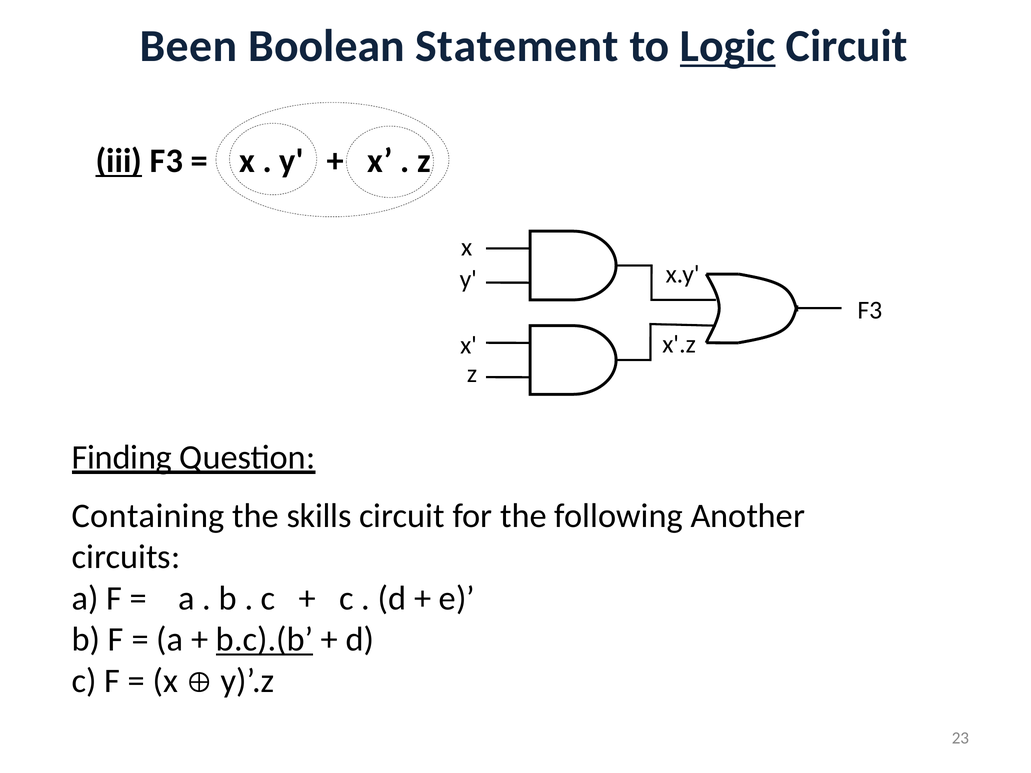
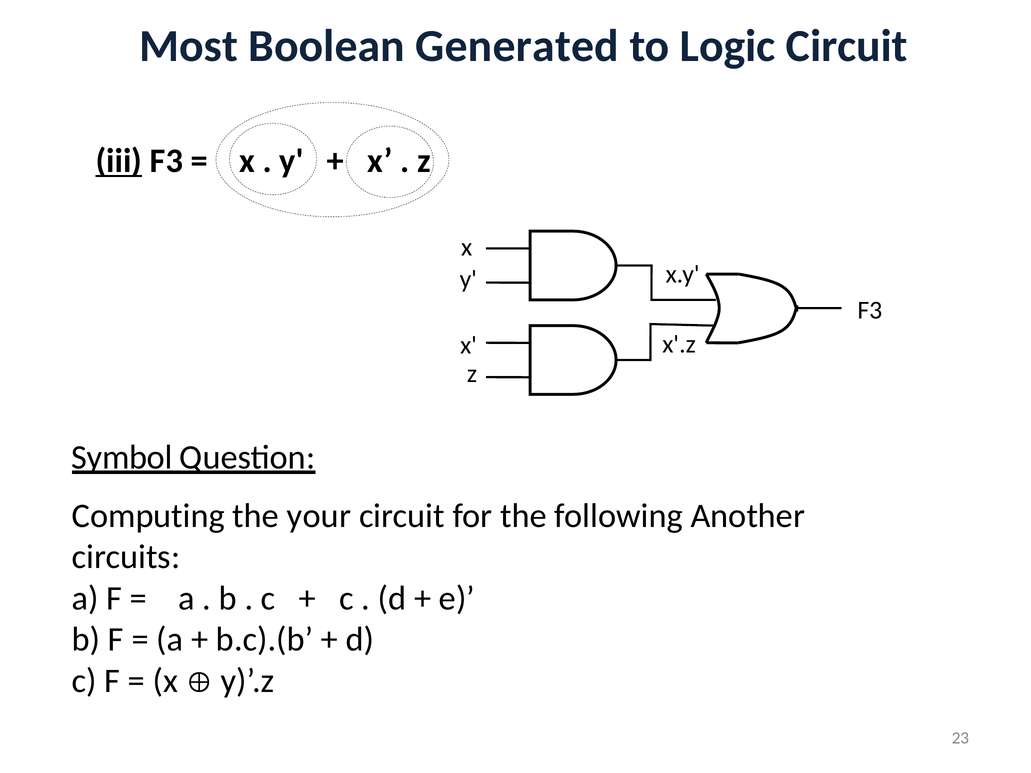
Been: Been -> Most
Statement: Statement -> Generated
Logic underline: present -> none
Finding: Finding -> Symbol
Containing: Containing -> Computing
skills: skills -> your
b.c).(b underline: present -> none
